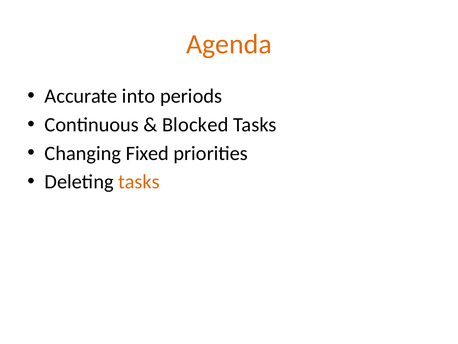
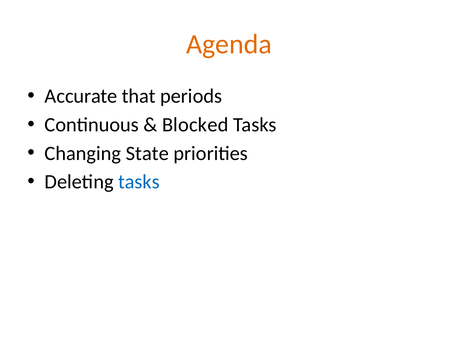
into: into -> that
Fixed: Fixed -> State
tasks at (139, 182) colour: orange -> blue
